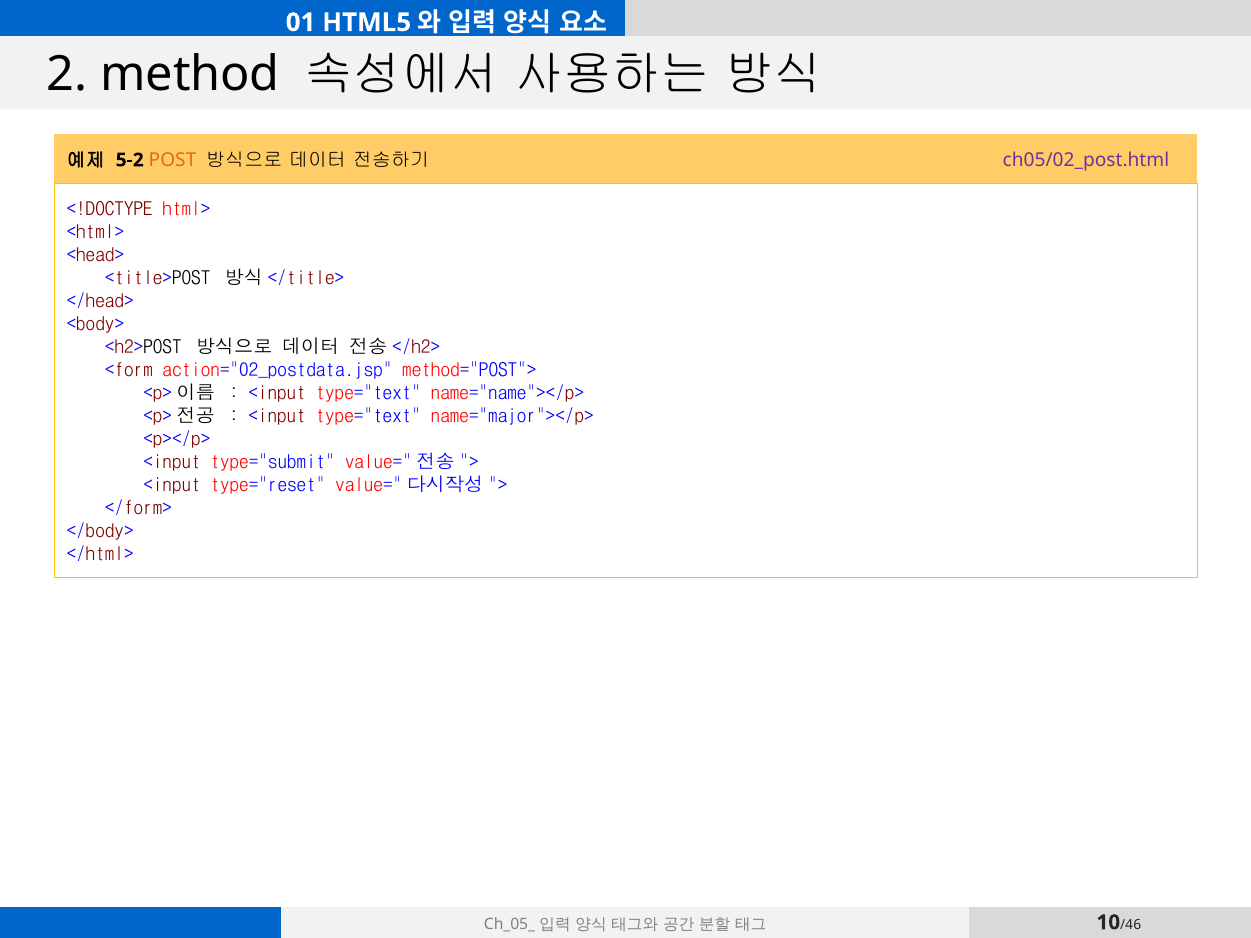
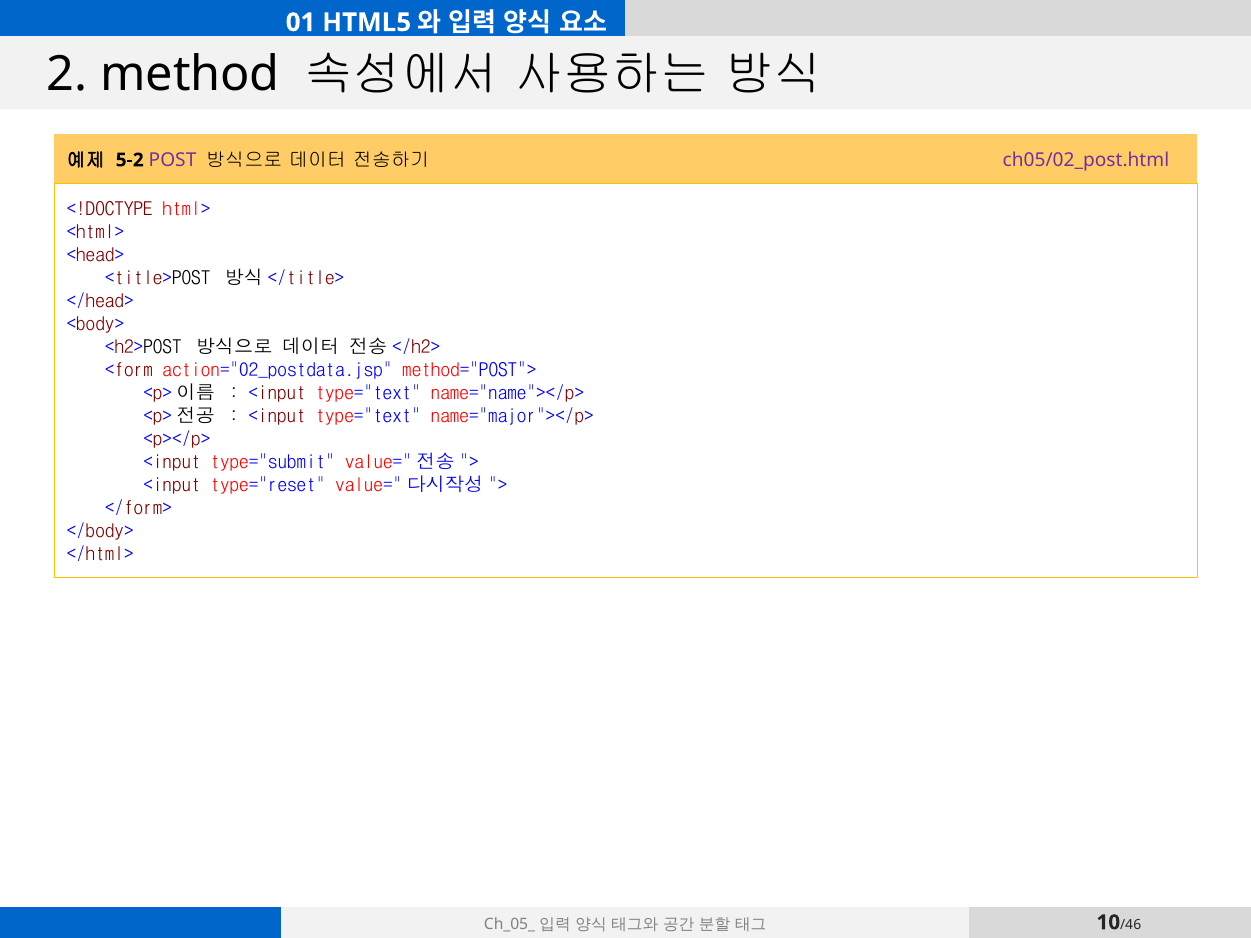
POST colour: orange -> purple
